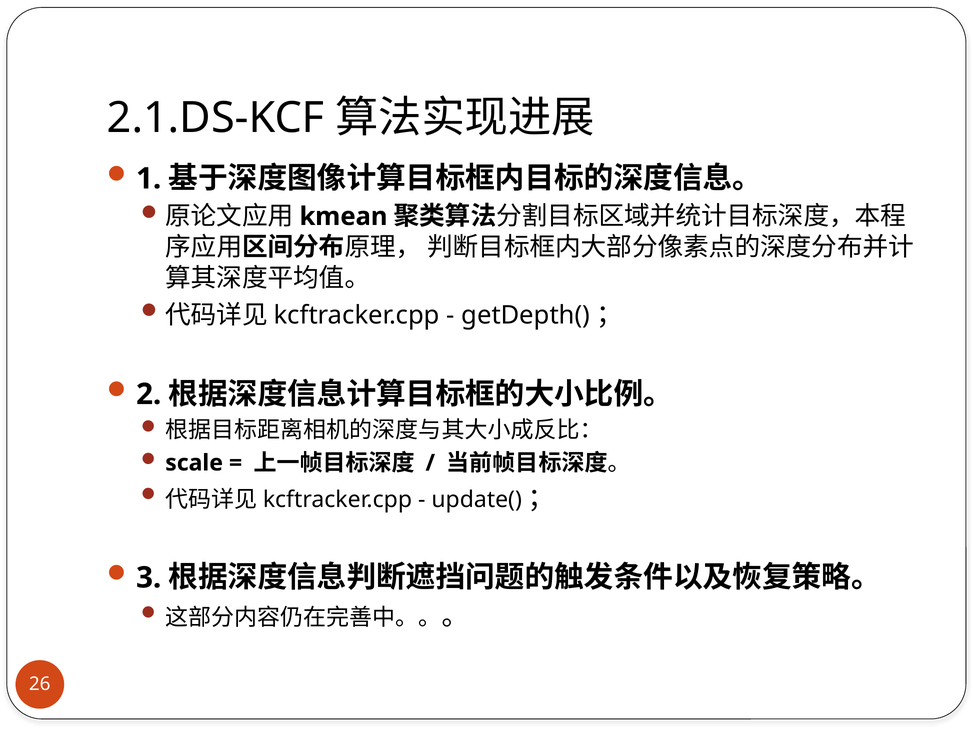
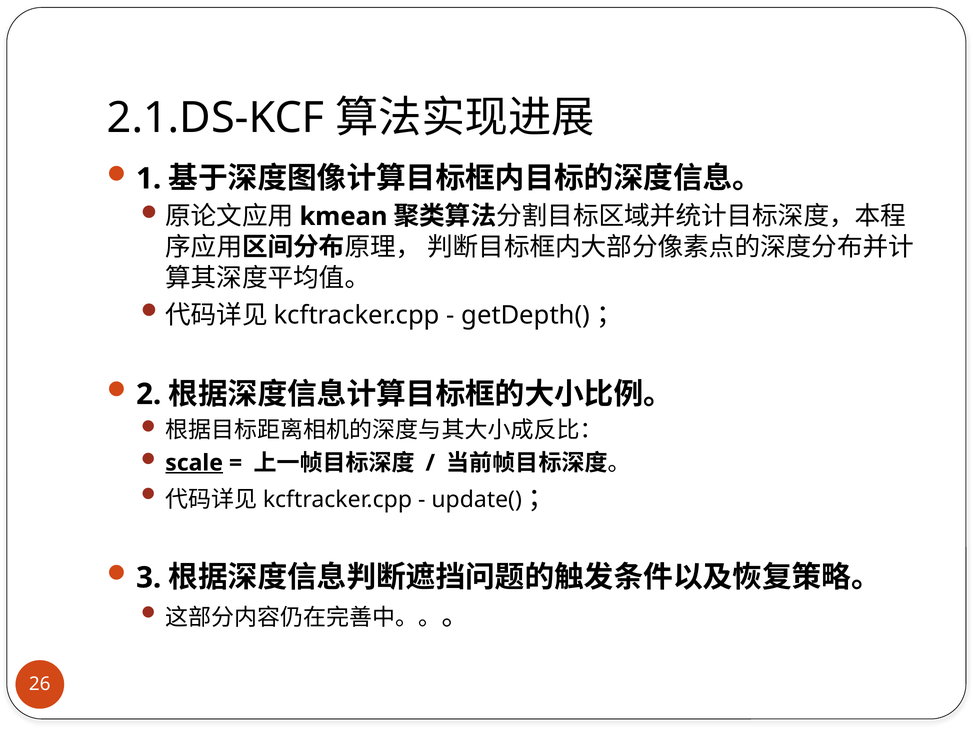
scale underline: none -> present
